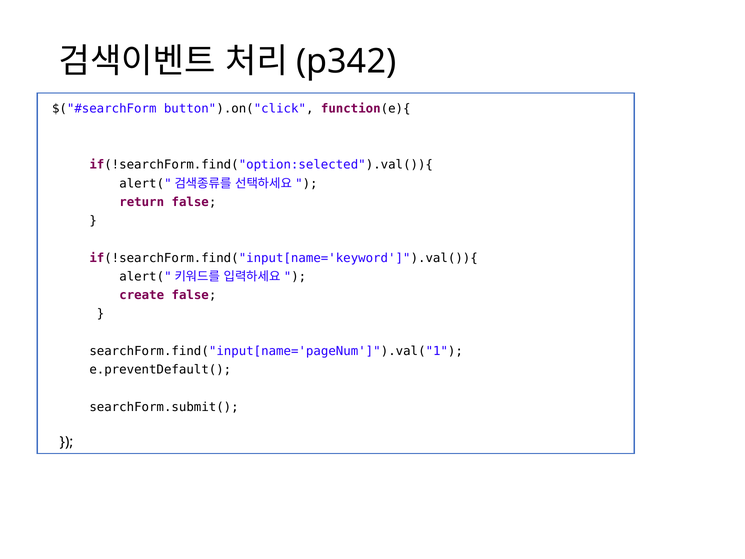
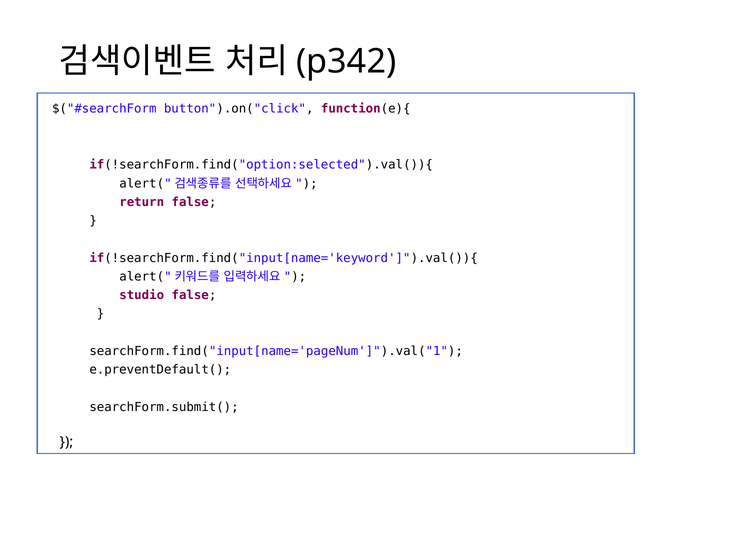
create: create -> studio
